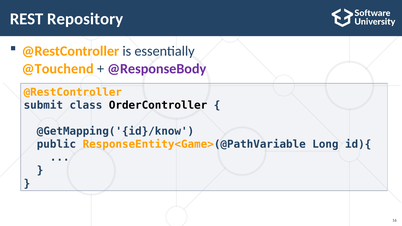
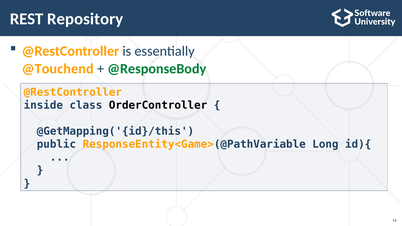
@ResponseBody colour: purple -> green
submit: submit -> inside
@GetMapping('{id}/know: @GetMapping('{id}/know -> @GetMapping('{id}/this
